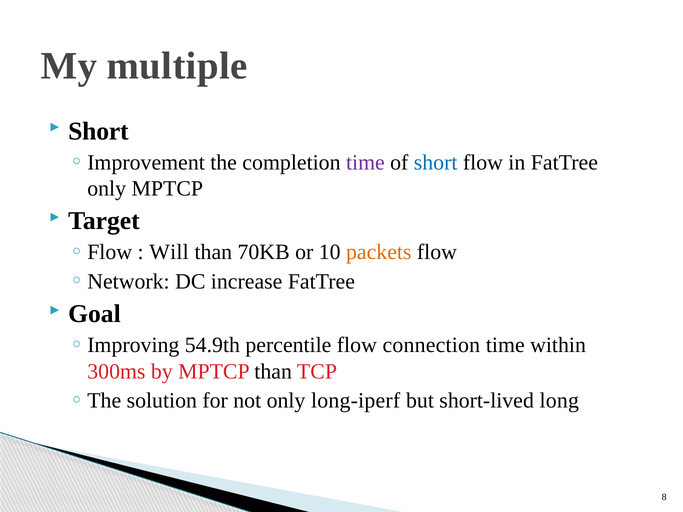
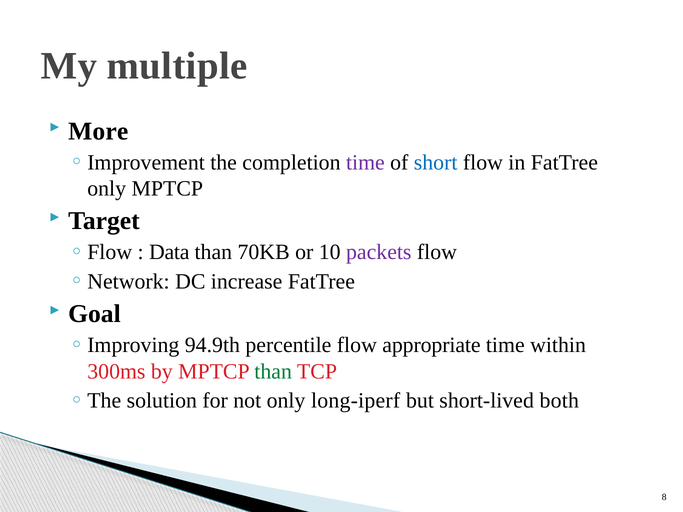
Short at (98, 131): Short -> More
Will: Will -> Data
packets colour: orange -> purple
54.9th: 54.9th -> 94.9th
connection: connection -> appropriate
than at (273, 372) colour: black -> green
long: long -> both
